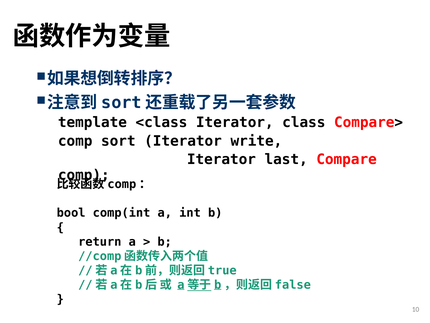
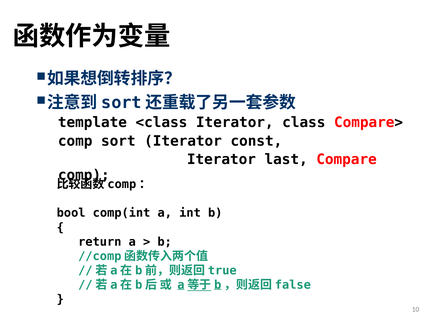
write: write -> const
